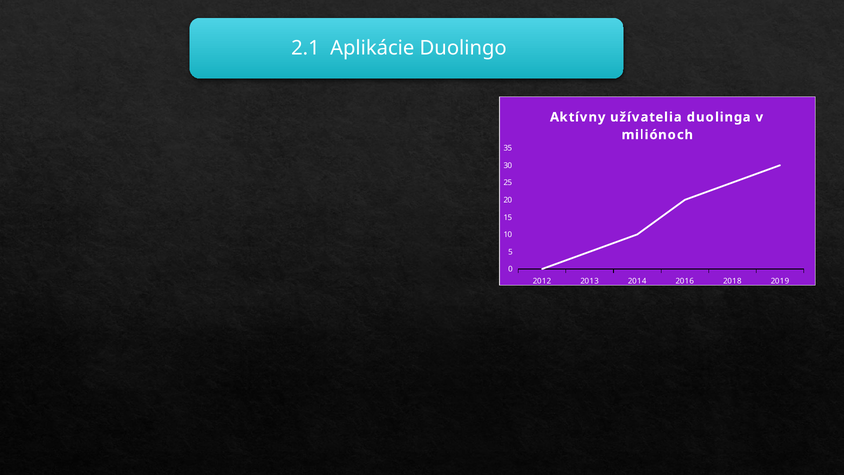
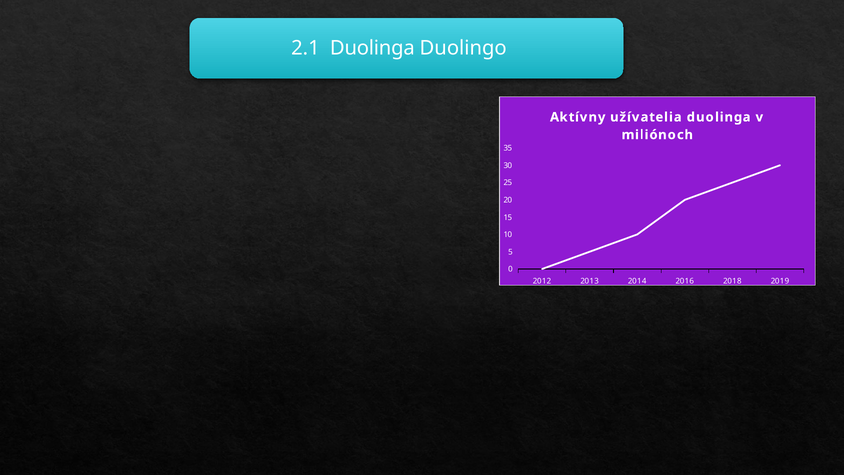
2.1 Aplikácie: Aplikácie -> Duolinga
